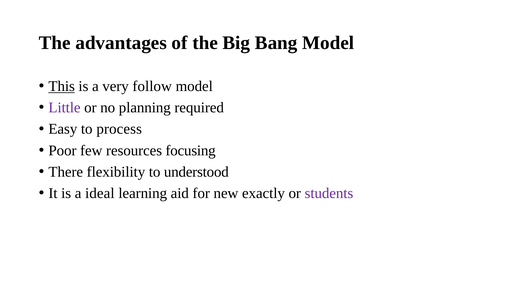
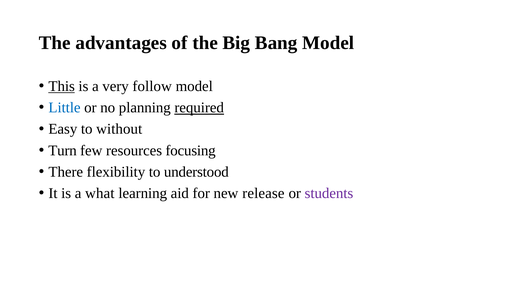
Little colour: purple -> blue
required underline: none -> present
process: process -> without
Poor: Poor -> Turn
ideal: ideal -> what
exactly: exactly -> release
